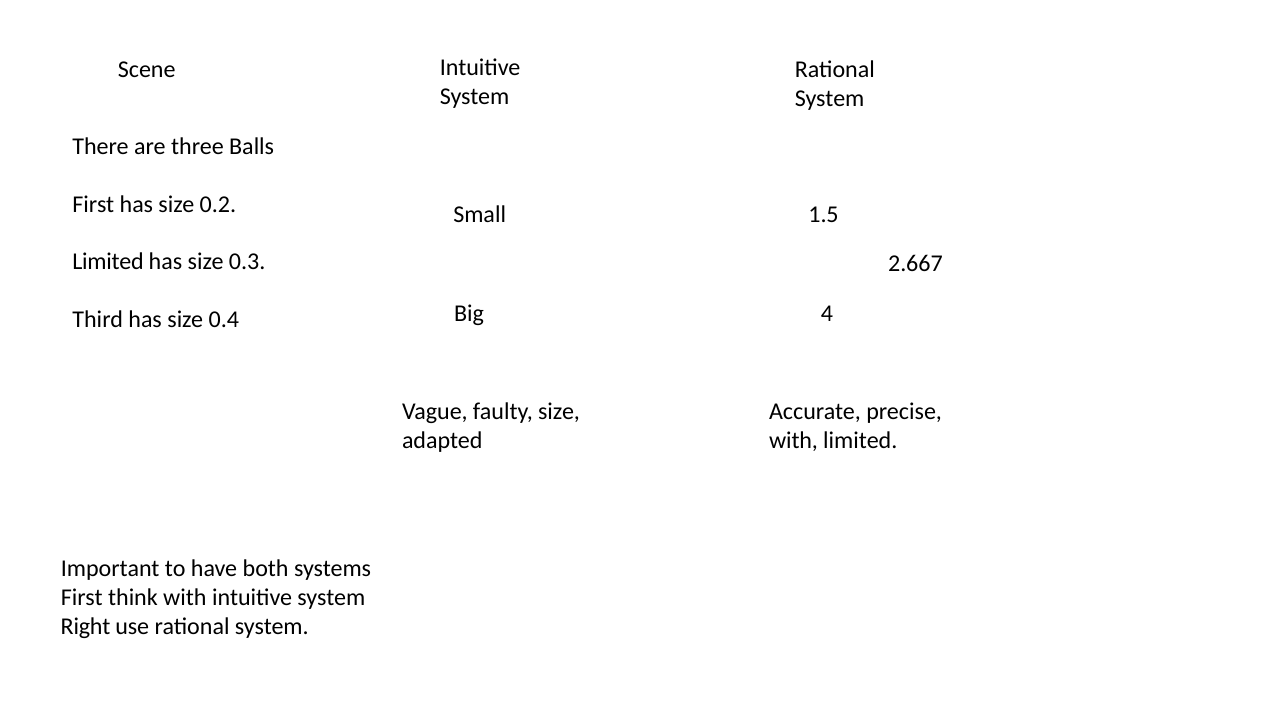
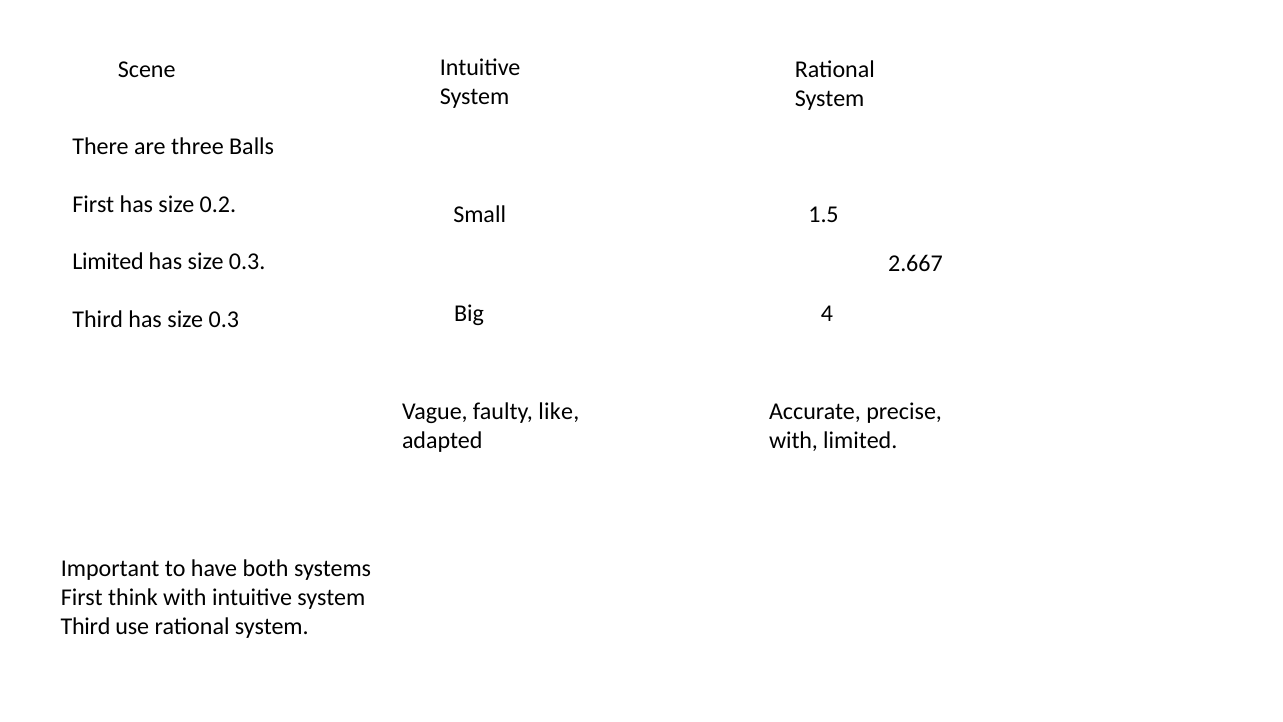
Third has size 0.4: 0.4 -> 0.3
faulty size: size -> like
Right at (86, 626): Right -> Third
